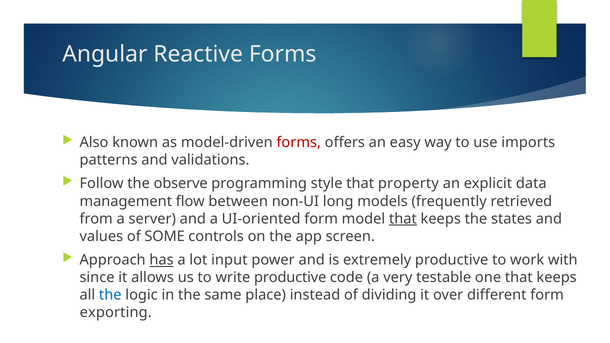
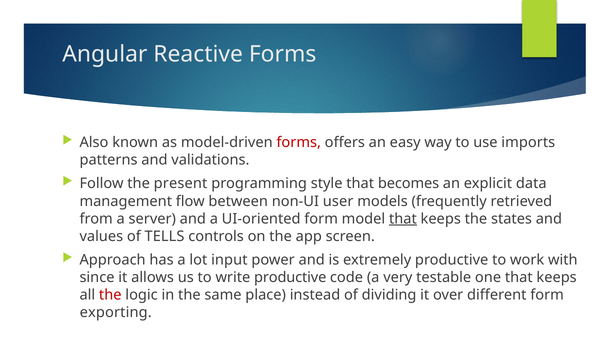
observe: observe -> present
property: property -> becomes
long: long -> user
SOME: SOME -> TELLS
has underline: present -> none
the at (110, 295) colour: blue -> red
